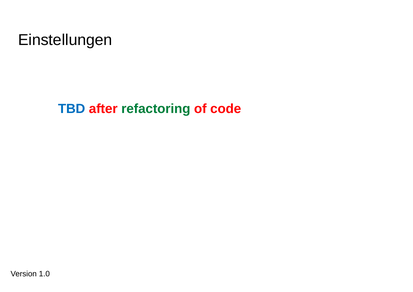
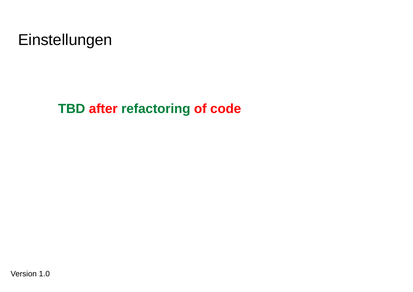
TBD colour: blue -> green
